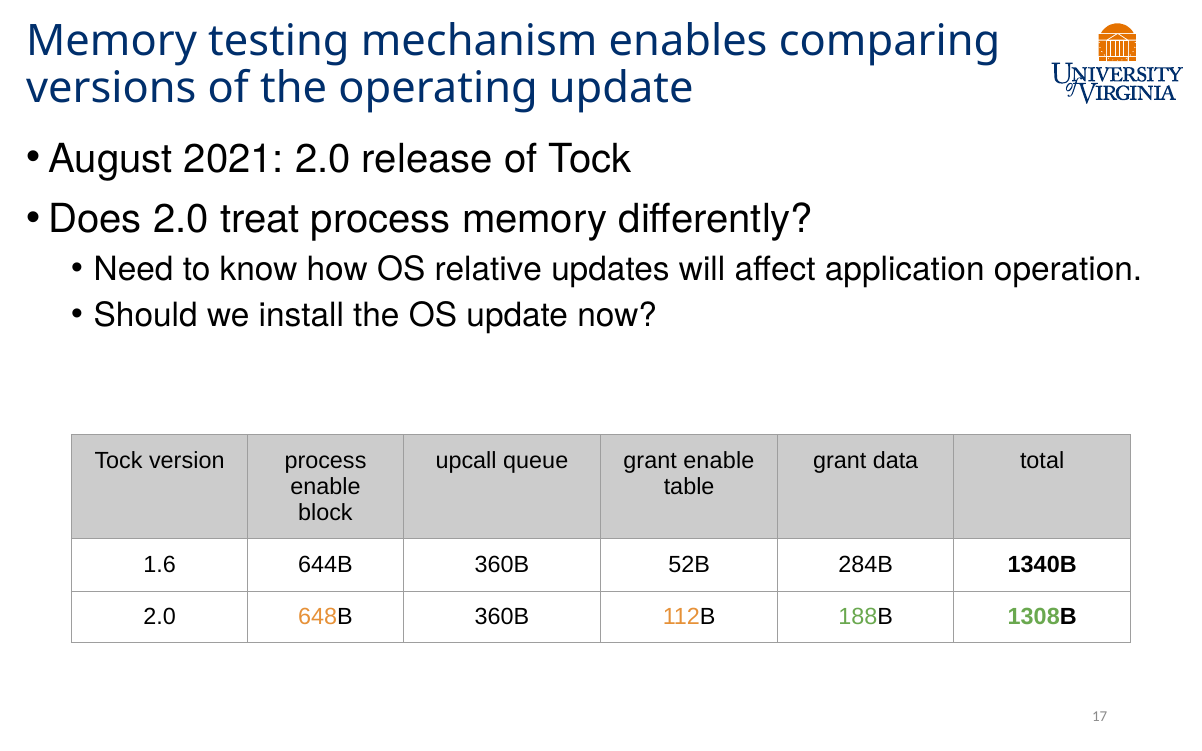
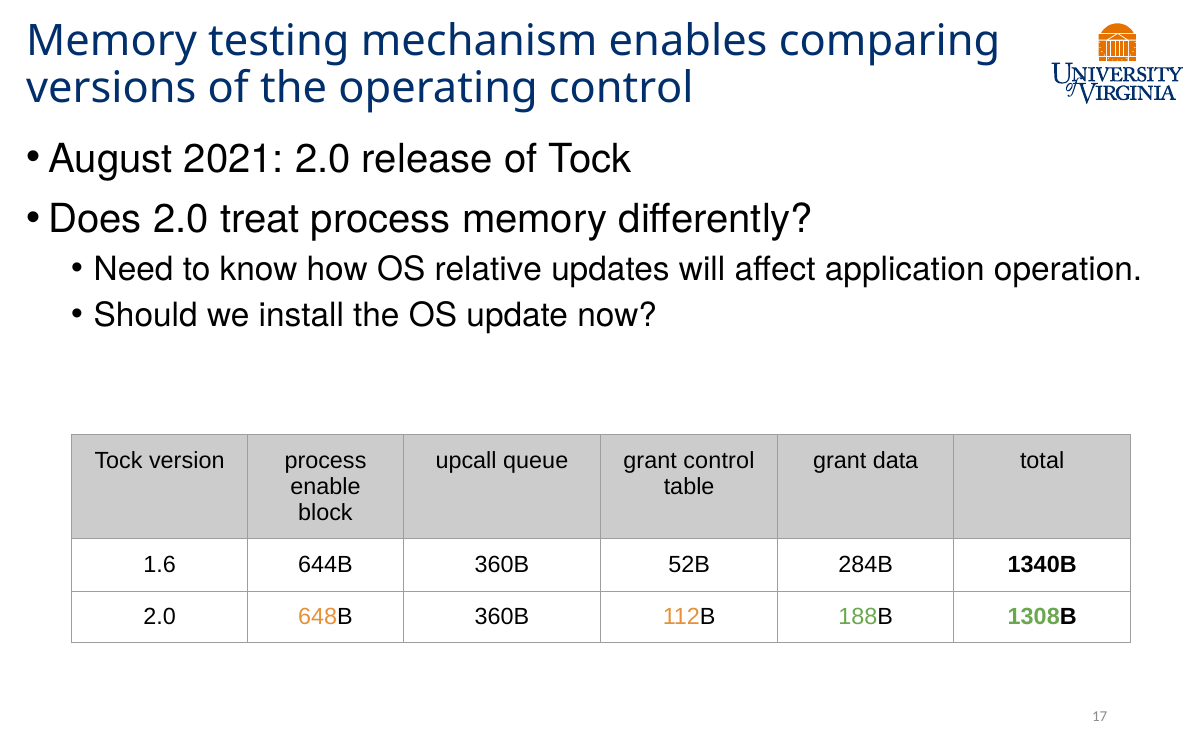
operating update: update -> control
grant enable: enable -> control
